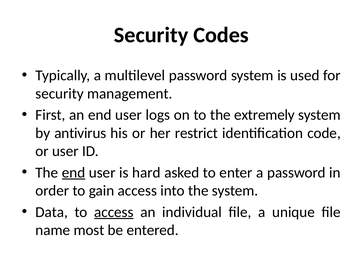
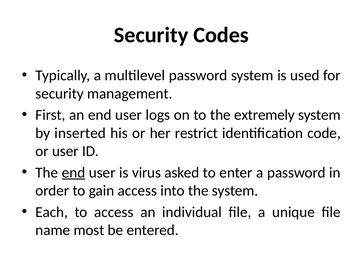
antivirus: antivirus -> inserted
hard: hard -> virus
Data: Data -> Each
access at (114, 212) underline: present -> none
